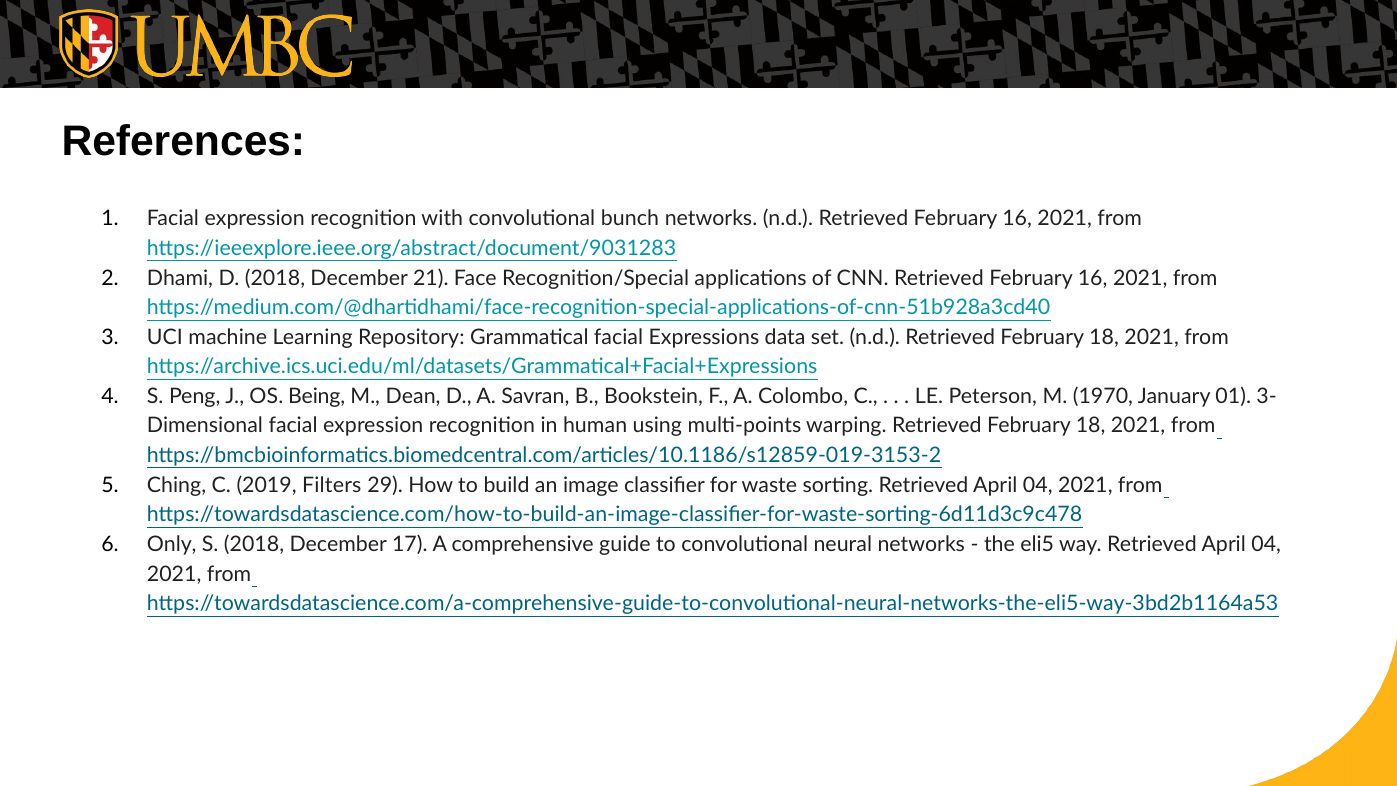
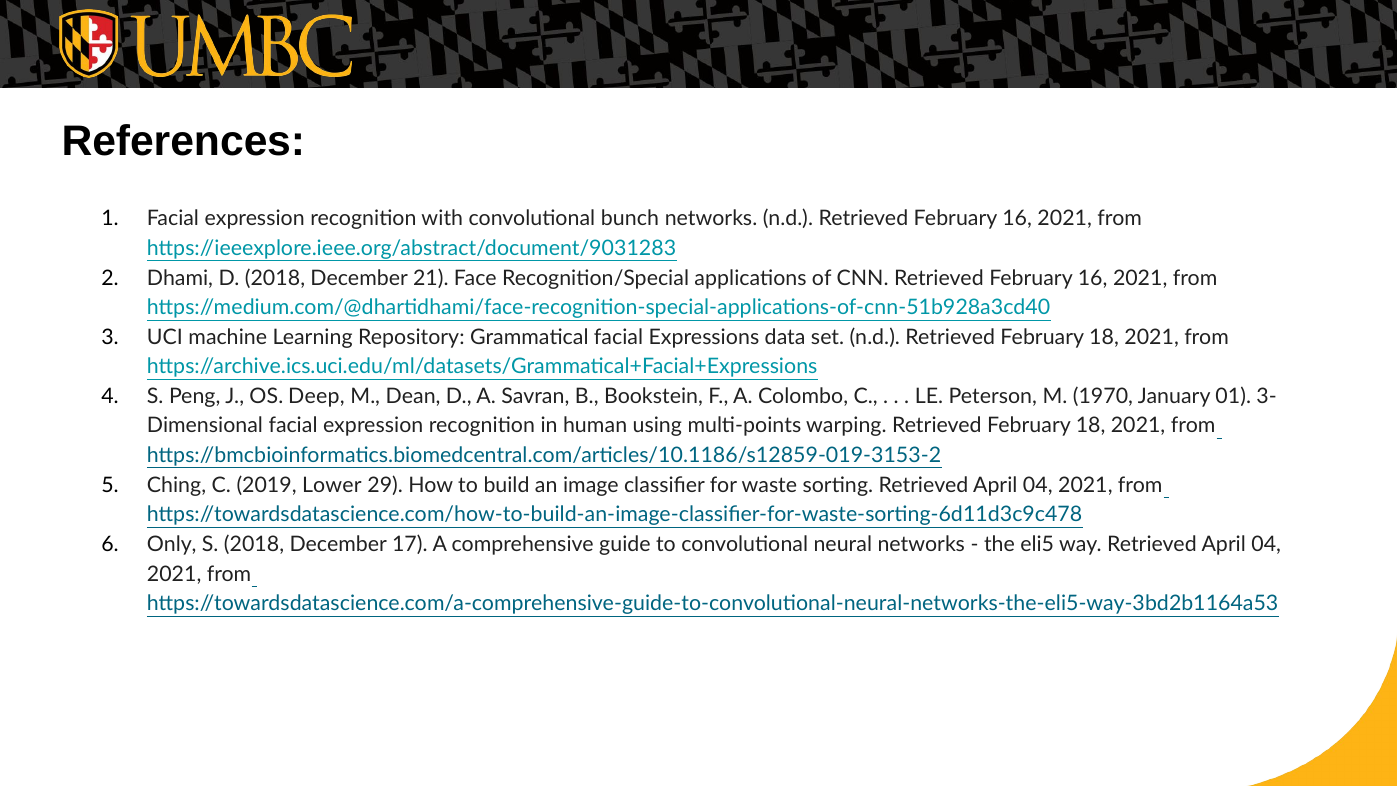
Being: Being -> Deep
Filters: Filters -> Lower
